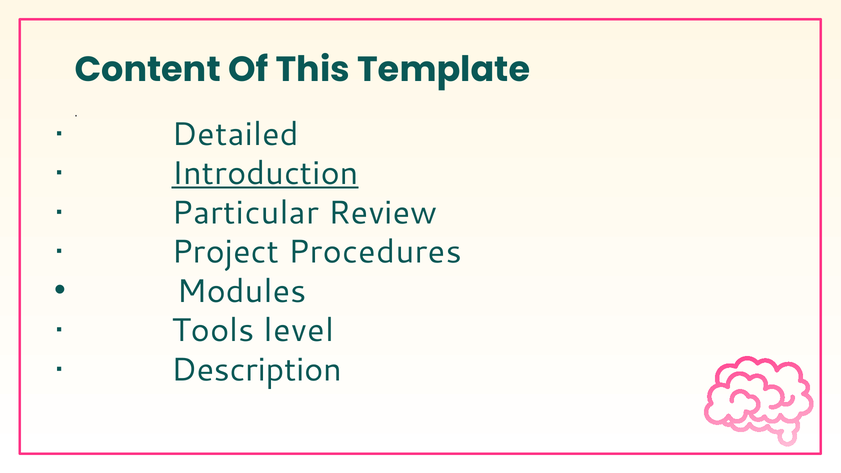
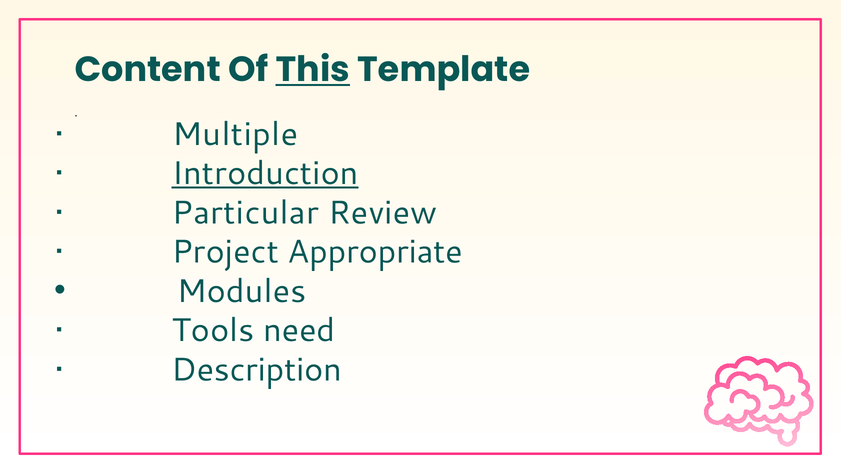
This underline: none -> present
Detailed: Detailed -> Multiple
Procedures: Procedures -> Appropriate
level: level -> need
